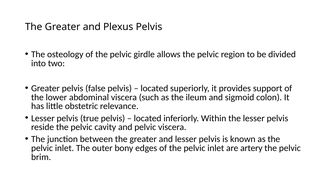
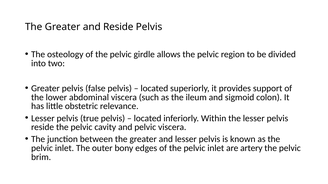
and Plexus: Plexus -> Reside
